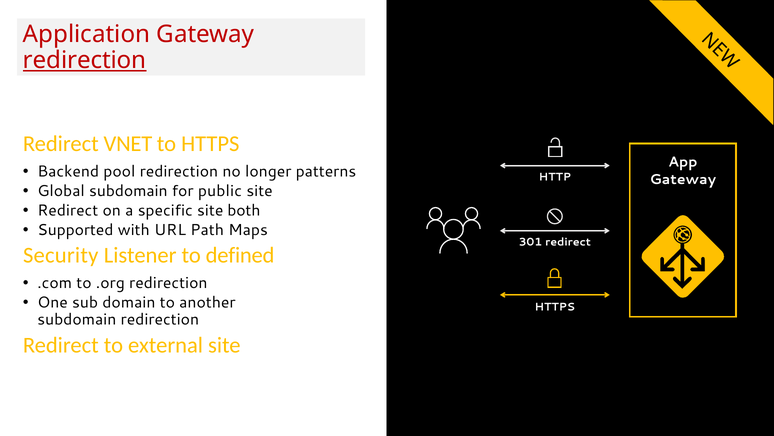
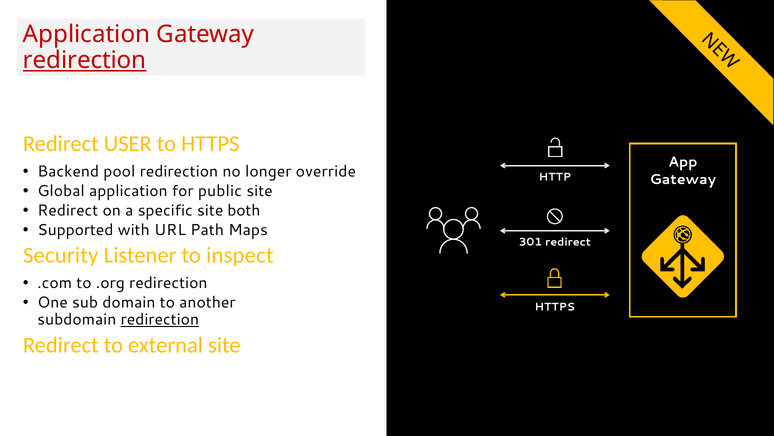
VNET: VNET -> USER
patterns: patterns -> override
Global subdomain: subdomain -> application
defined: defined -> inspect
redirection at (160, 319) underline: none -> present
